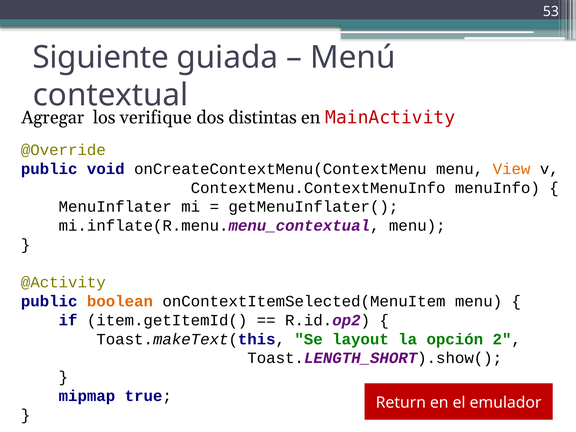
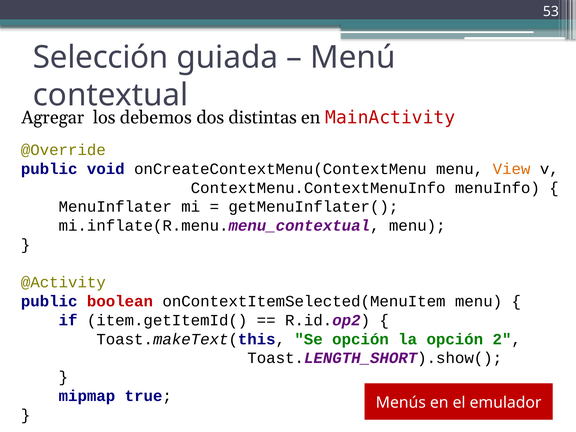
Siguiente: Siguiente -> Selección
verifique: verifique -> debemos
boolean colour: orange -> red
Se layout: layout -> opción
Return: Return -> Menús
